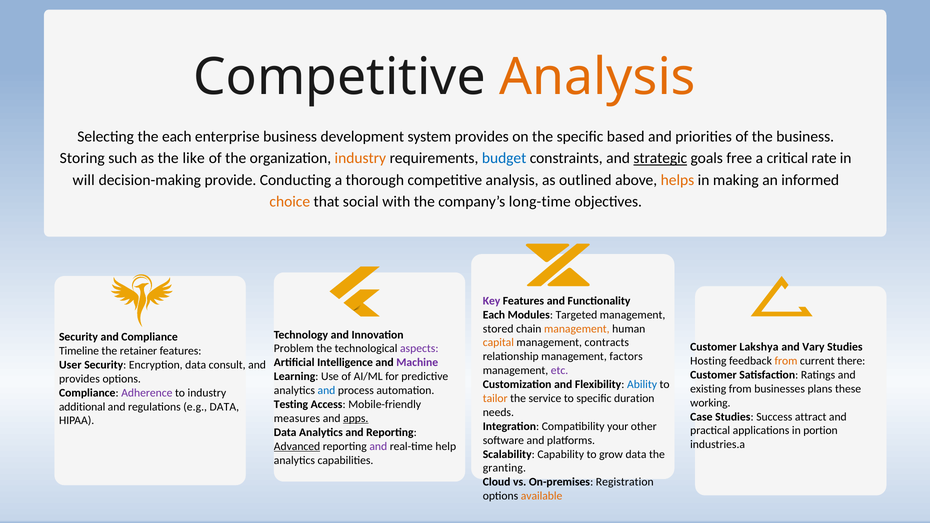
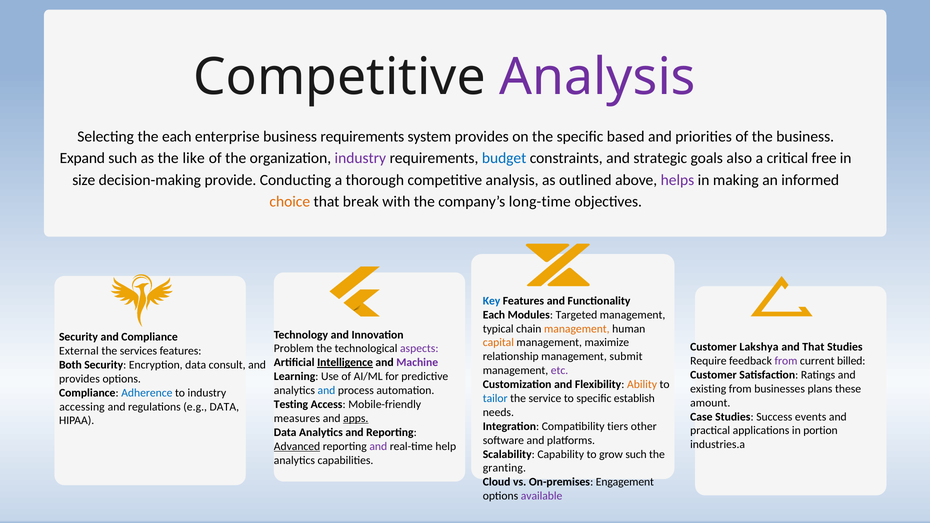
Analysis at (597, 77) colour: orange -> purple
business development: development -> requirements
Storing: Storing -> Expand
industry at (360, 158) colour: orange -> purple
strategic underline: present -> none
free: free -> also
rate: rate -> free
will: will -> size
helps colour: orange -> purple
social: social -> break
Key colour: purple -> blue
stored: stored -> typical
contracts: contracts -> maximize
and Vary: Vary -> That
Timeline: Timeline -> External
retainer: retainer -> services
factors: factors -> submit
Hosting: Hosting -> Require
from at (786, 361) colour: orange -> purple
there: there -> billed
Intelligence underline: none -> present
User: User -> Both
Ability colour: blue -> orange
Adherence colour: purple -> blue
tailor colour: orange -> blue
duration: duration -> establish
working: working -> amount
additional: additional -> accessing
attract: attract -> events
your: your -> tiers
grow data: data -> such
Registration: Registration -> Engagement
available colour: orange -> purple
